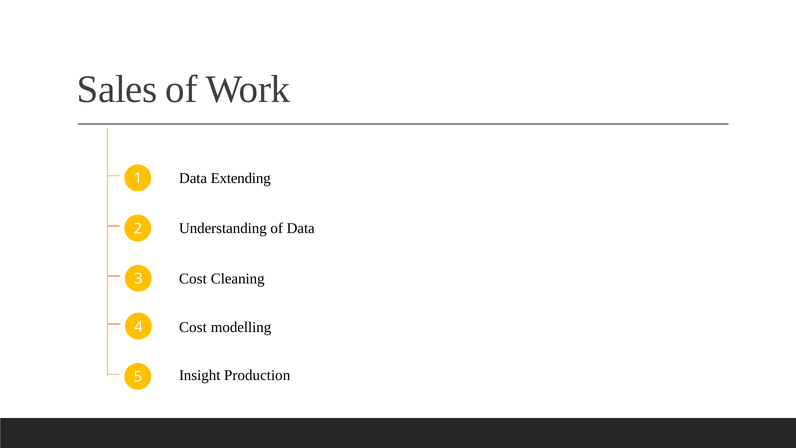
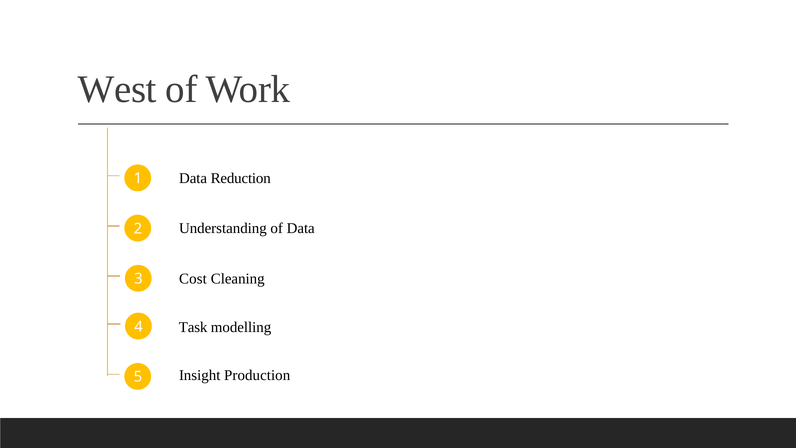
Sales: Sales -> West
Extending: Extending -> Reduction
Cost at (193, 327): Cost -> Task
